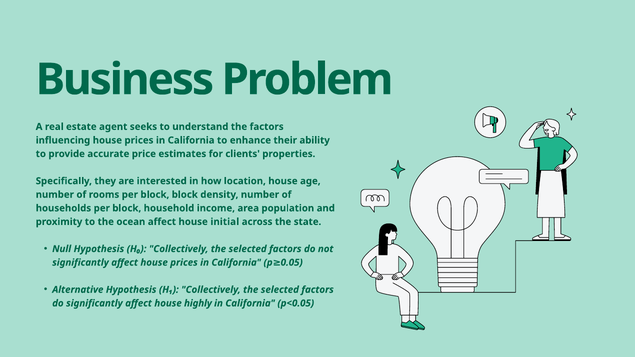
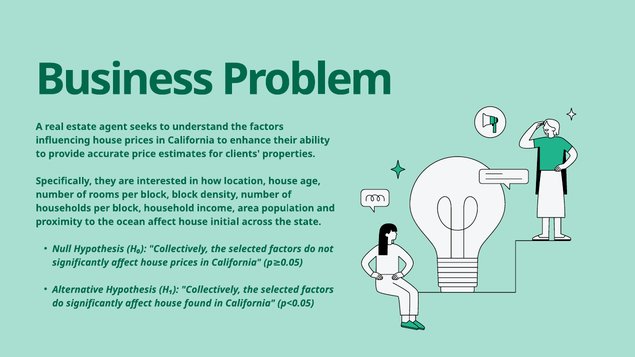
highly: highly -> found
